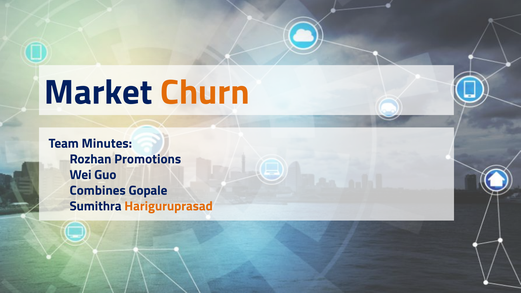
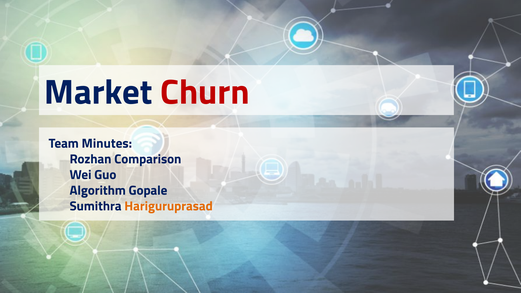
Churn colour: orange -> red
Promotions: Promotions -> Comparison
Combines: Combines -> Algorithm
